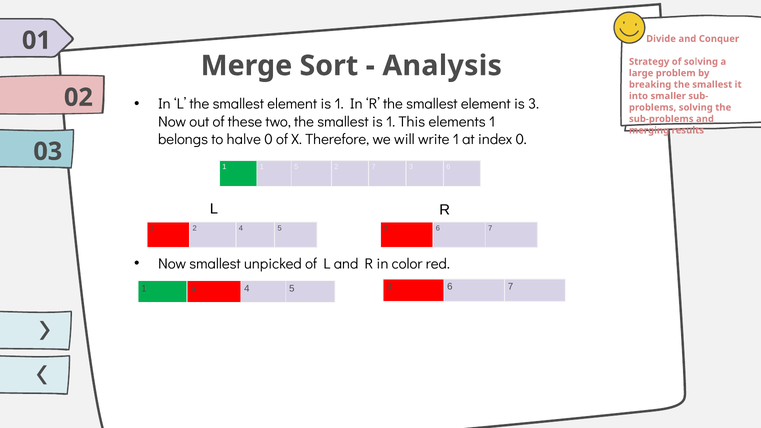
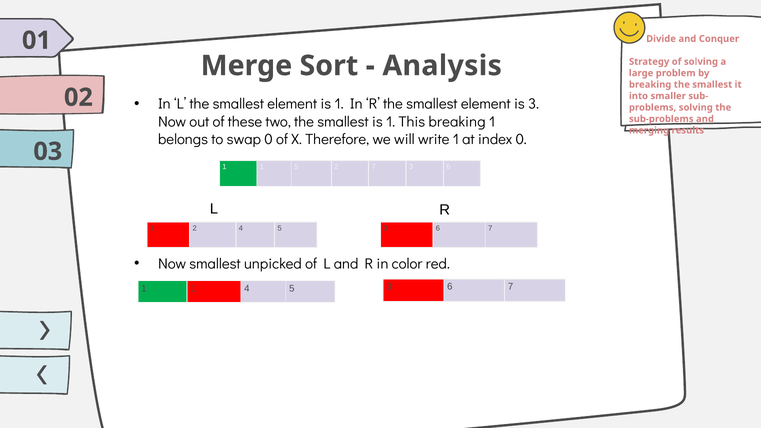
This elements: elements -> breaking
halve: halve -> swap
6 at (193, 289): 6 -> 1
